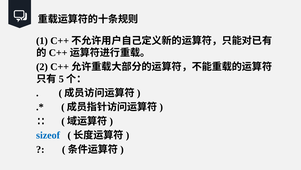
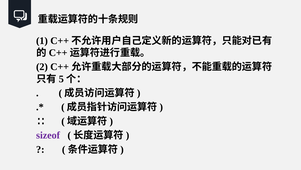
sizeof colour: blue -> purple
